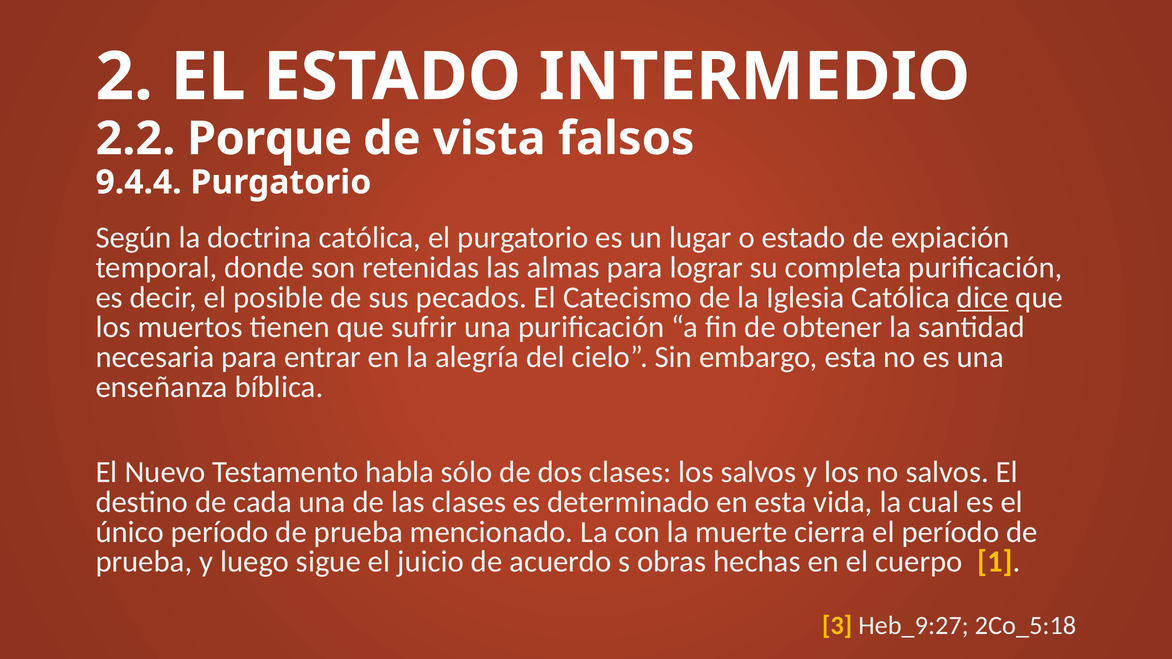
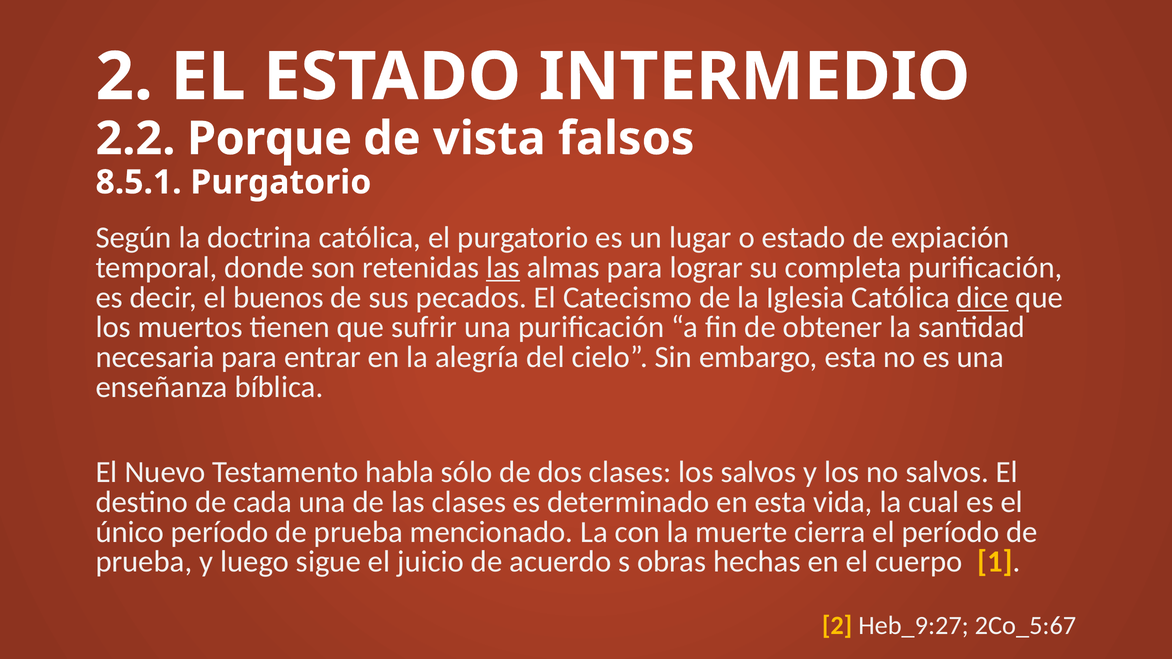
9.4.4: 9.4.4 -> 8.5.1
las at (503, 268) underline: none -> present
posible: posible -> buenos
3 at (837, 626): 3 -> 2
2Co_5:18: 2Co_5:18 -> 2Co_5:67
